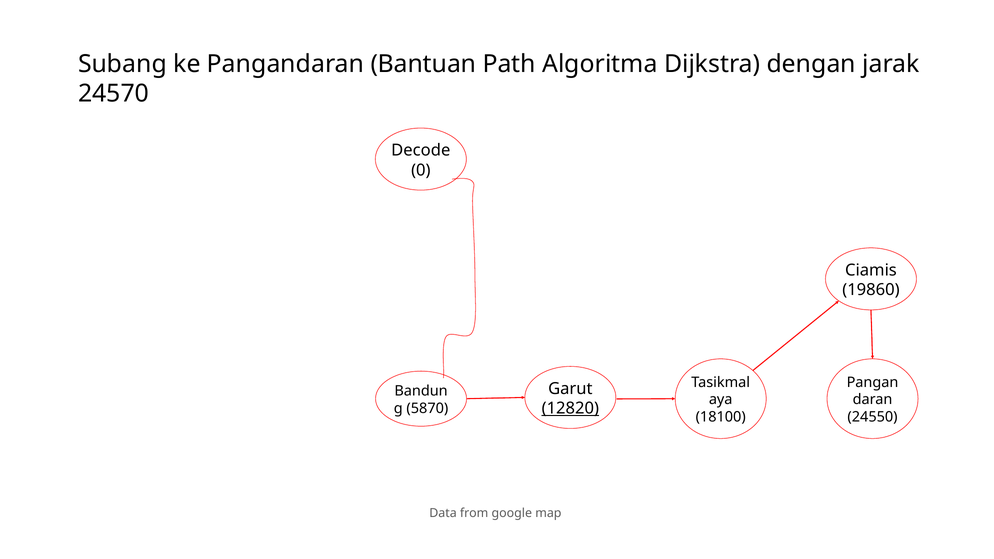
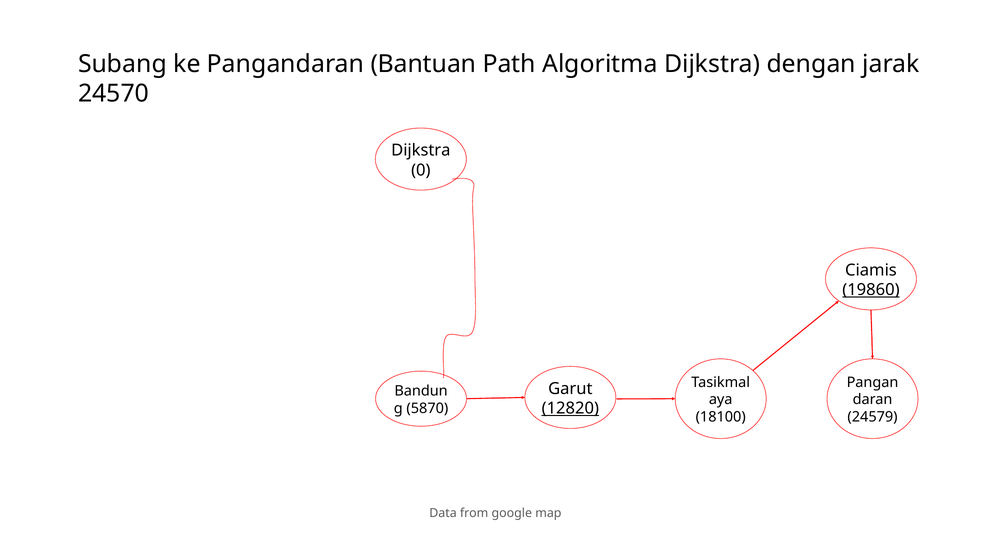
Decode at (421, 150): Decode -> Dijkstra
19860 underline: none -> present
24550: 24550 -> 24579
